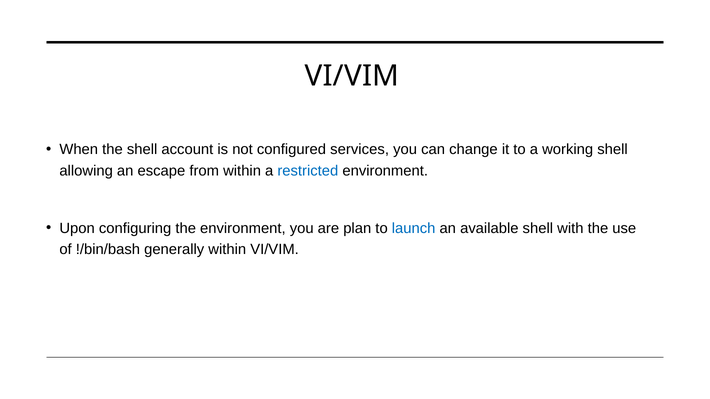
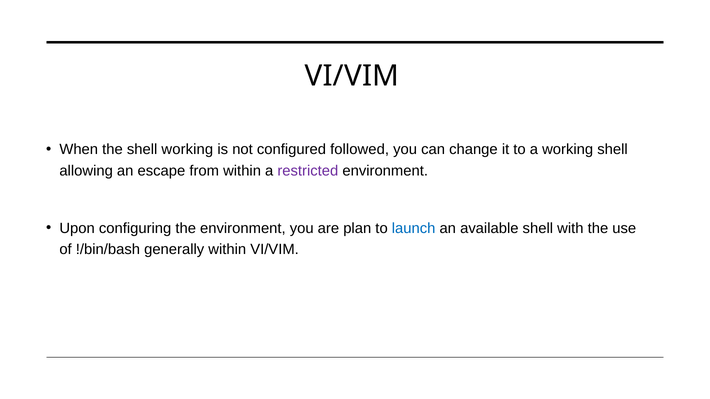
shell account: account -> working
services: services -> followed
restricted colour: blue -> purple
